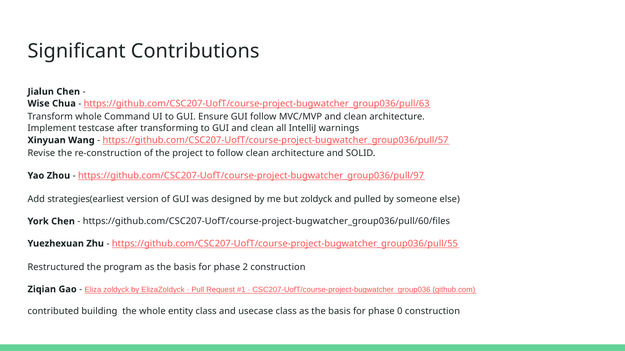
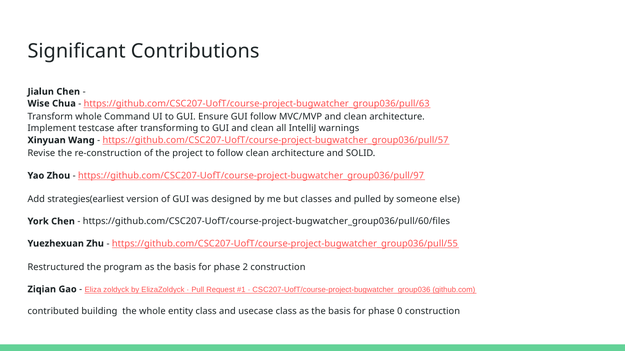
but zoldyck: zoldyck -> classes
